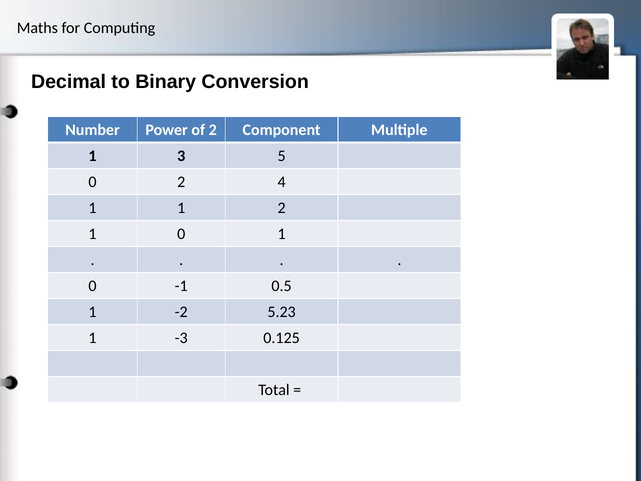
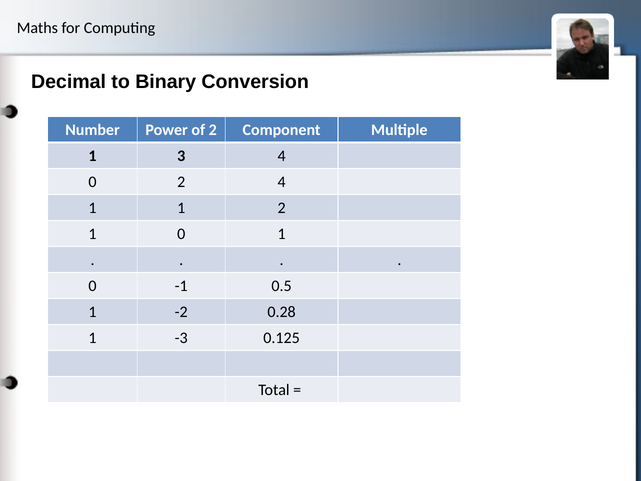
3 5: 5 -> 4
5.23: 5.23 -> 0.28
